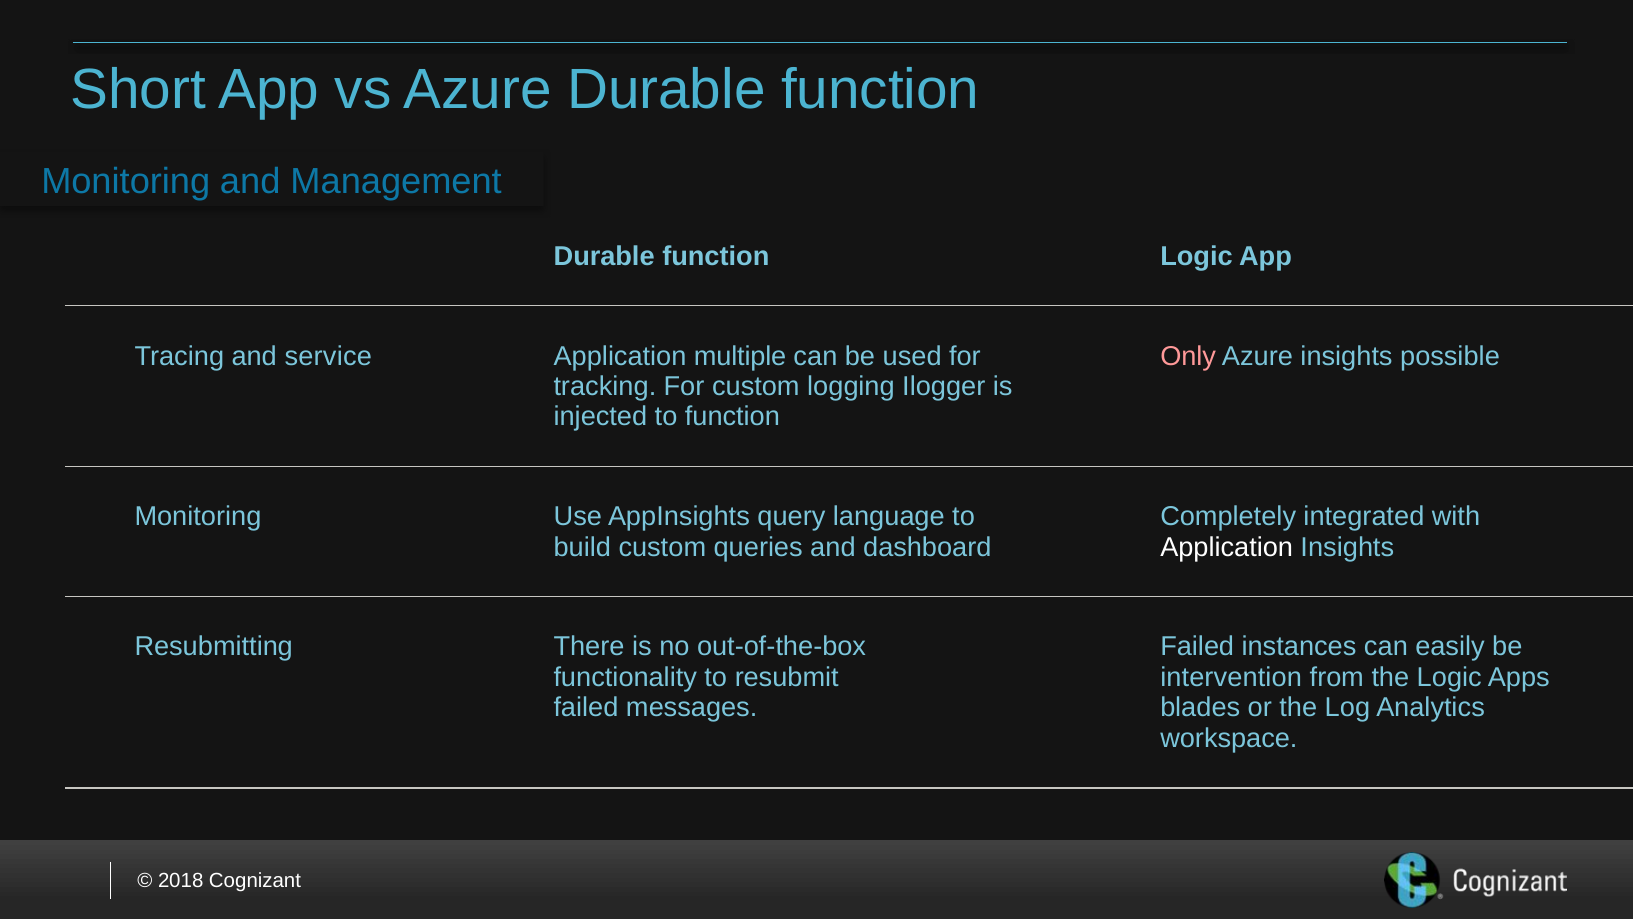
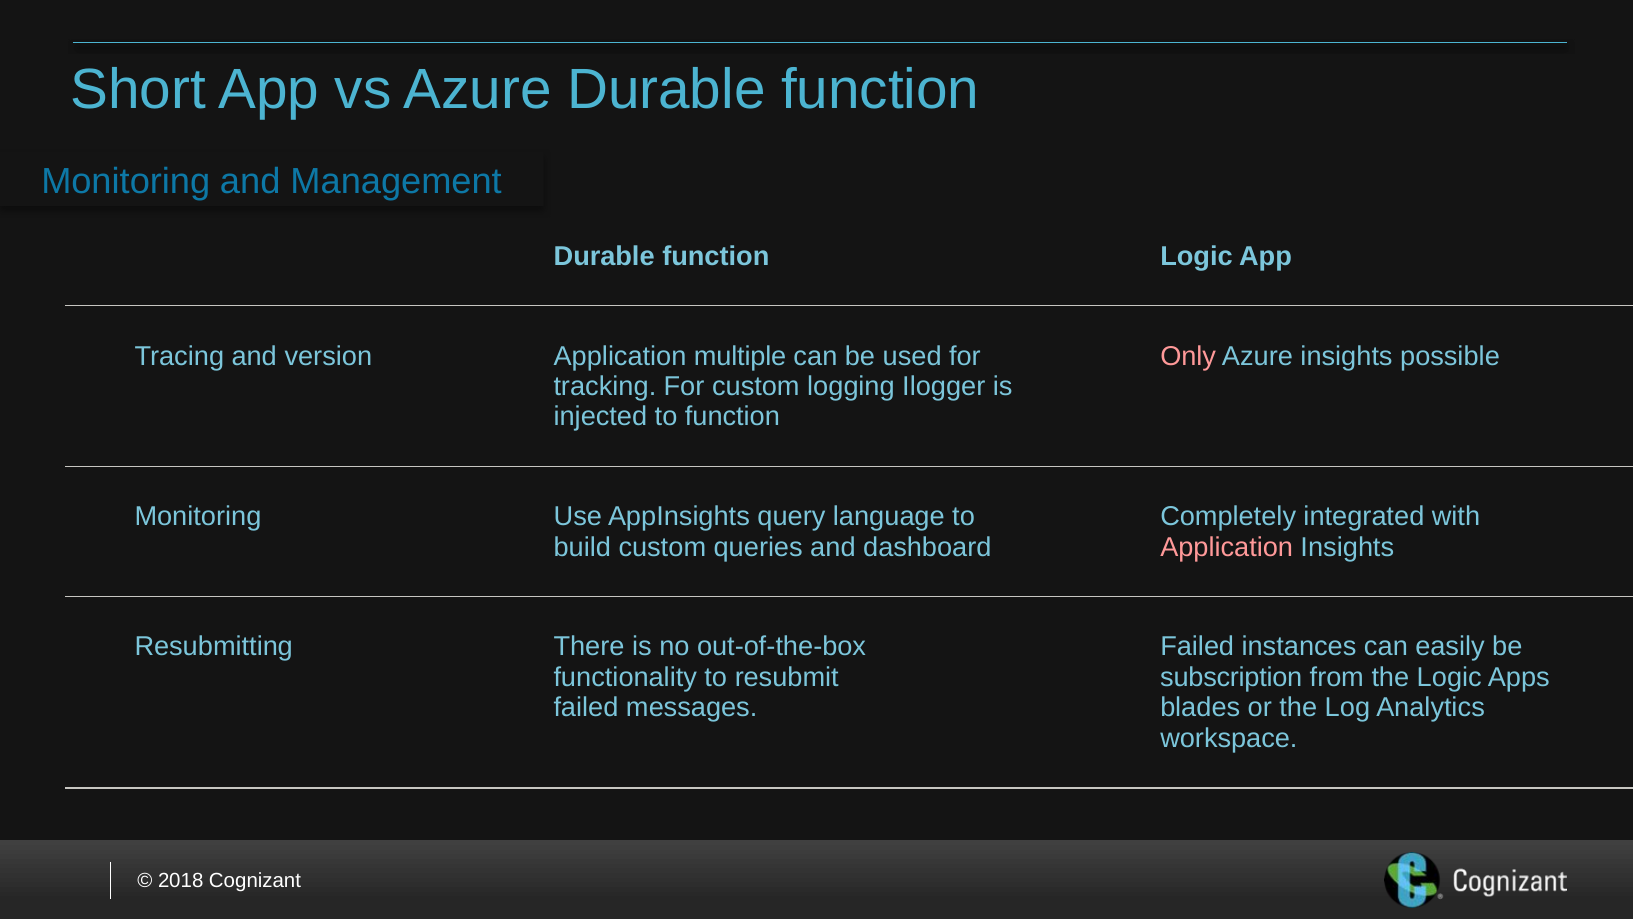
service: service -> version
Application at (1227, 547) colour: white -> pink
intervention: intervention -> subscription
